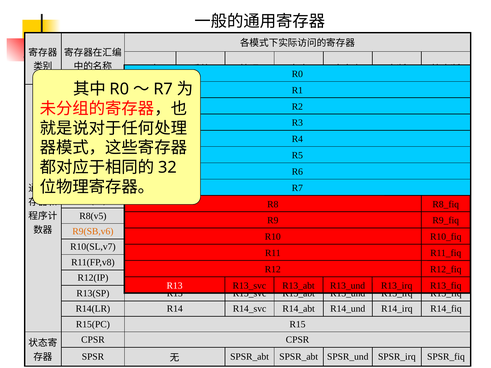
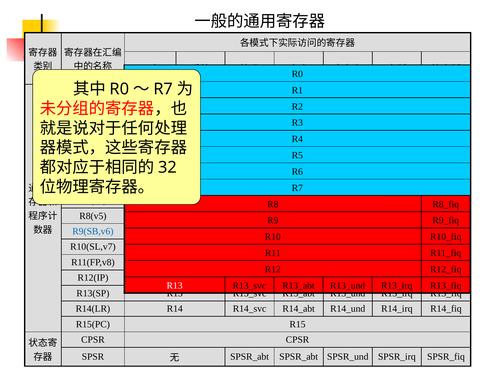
R9(SB,v6 colour: orange -> blue
